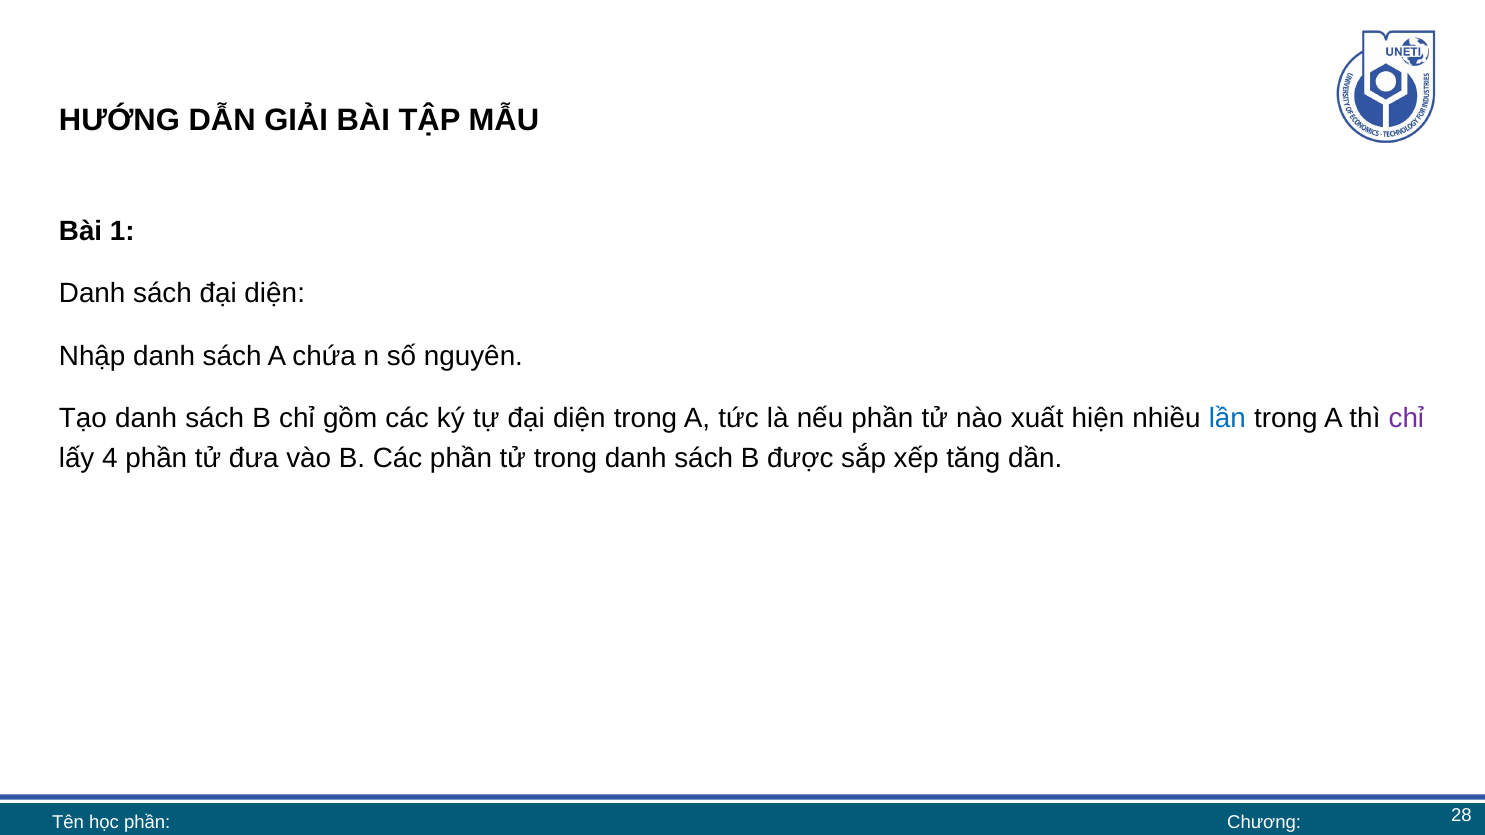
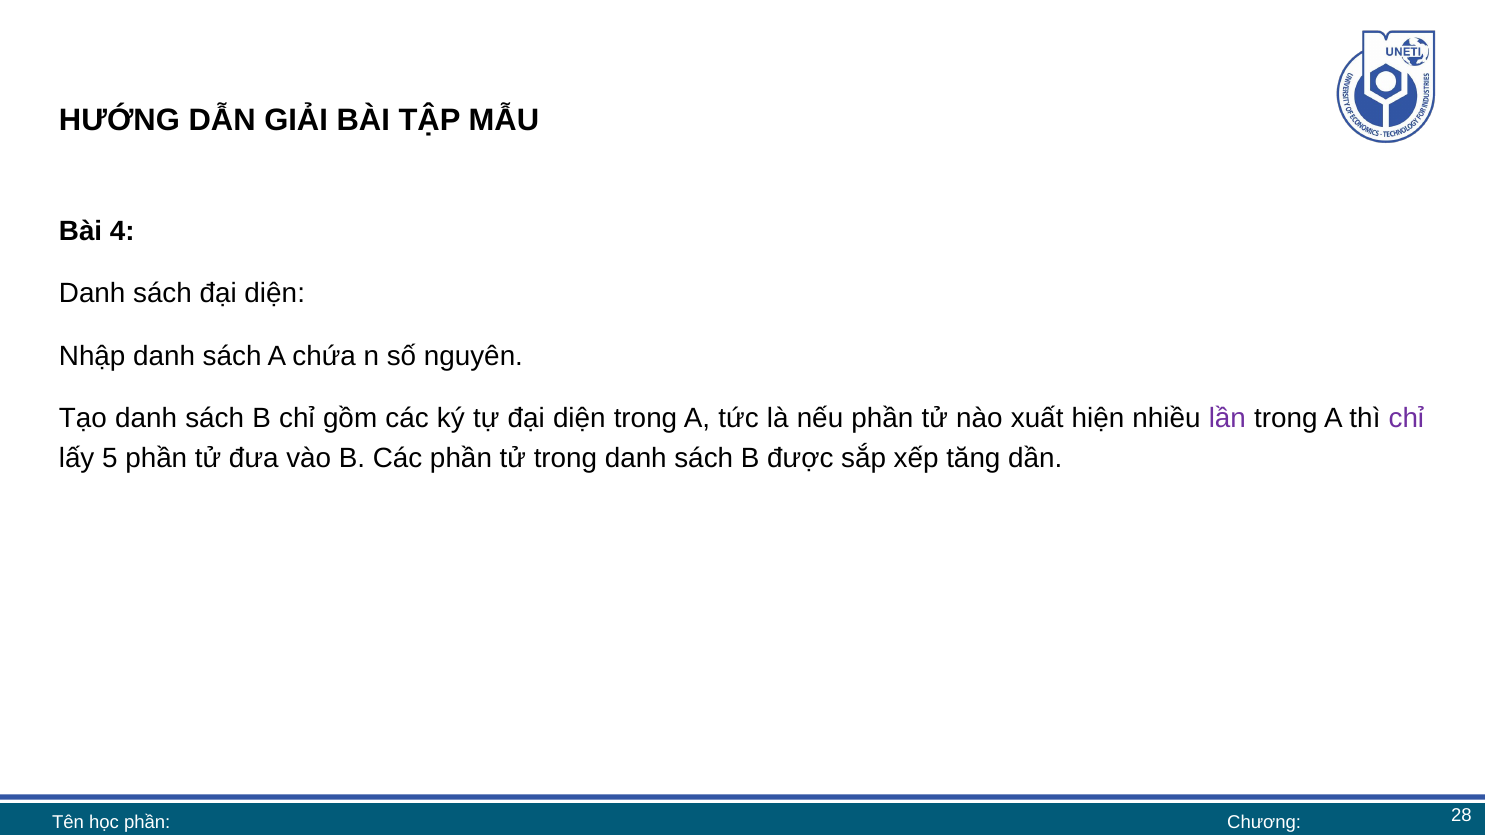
1: 1 -> 4
lần colour: blue -> purple
4: 4 -> 5
